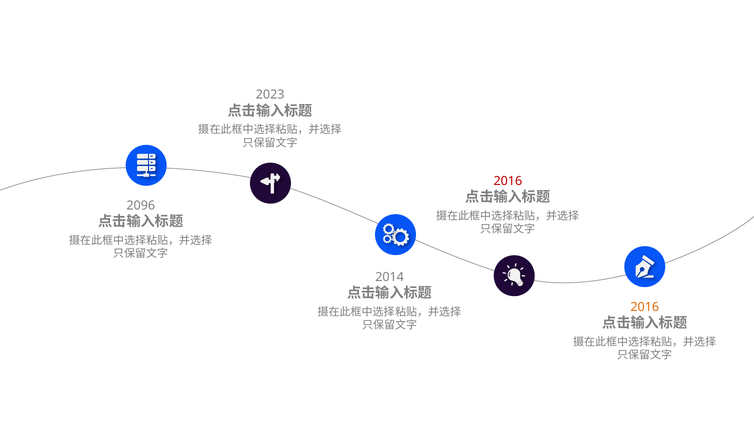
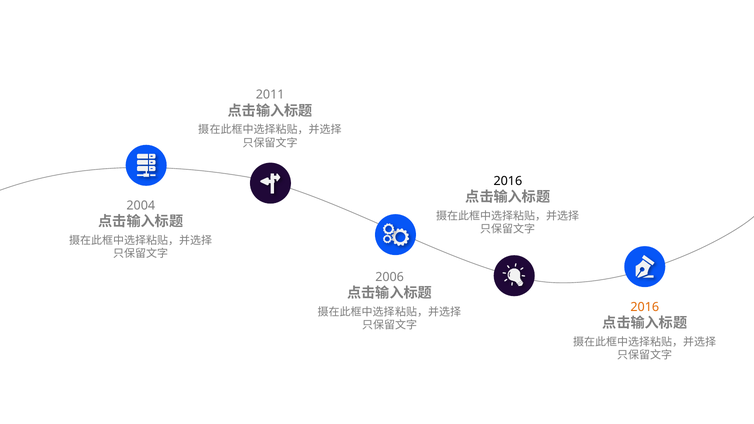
2023: 2023 -> 2011
2016 at (508, 181) colour: red -> black
2096: 2096 -> 2004
2014: 2014 -> 2006
